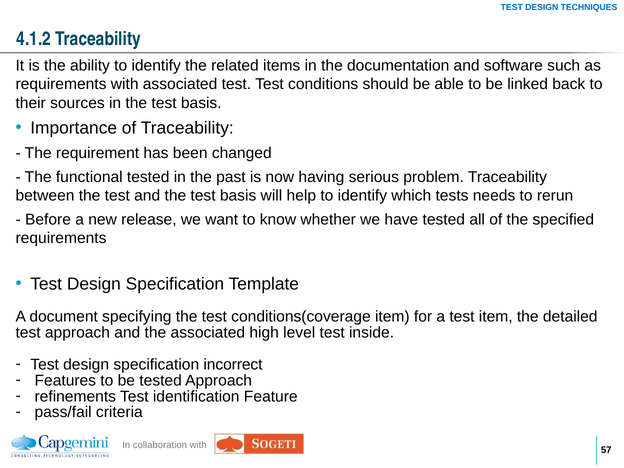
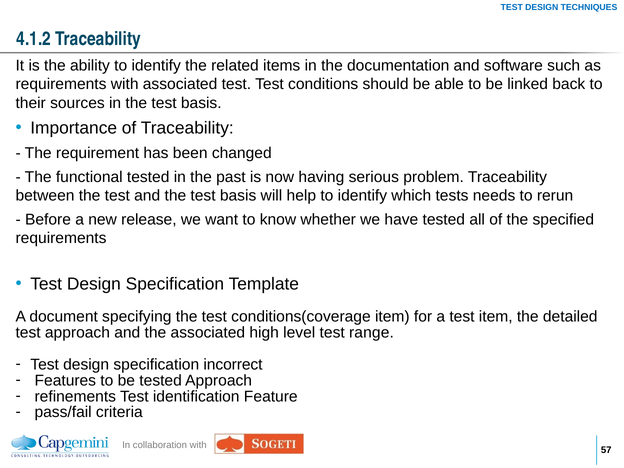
inside: inside -> range
